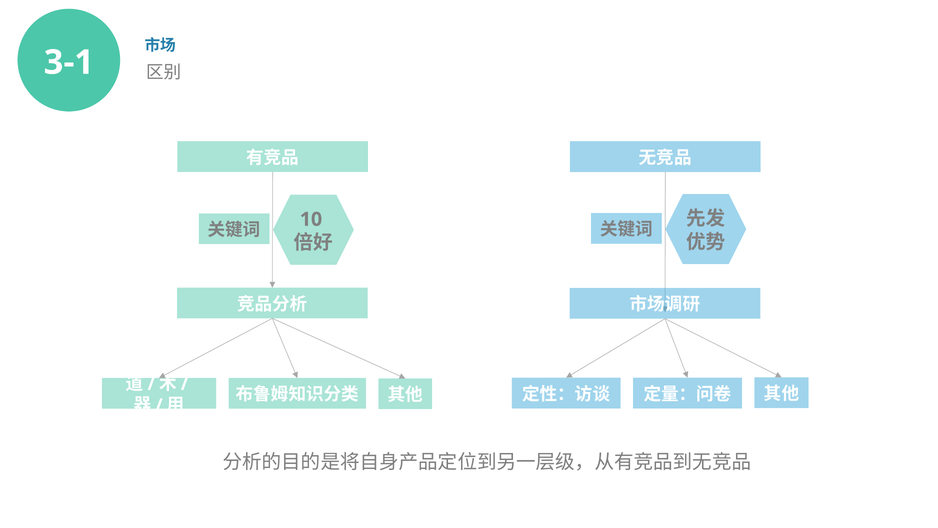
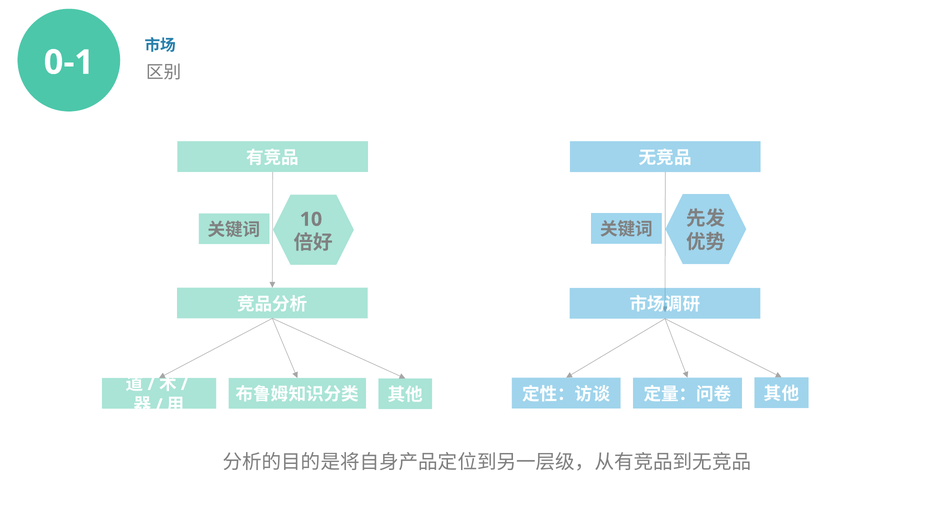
3-1: 3-1 -> 0-1
